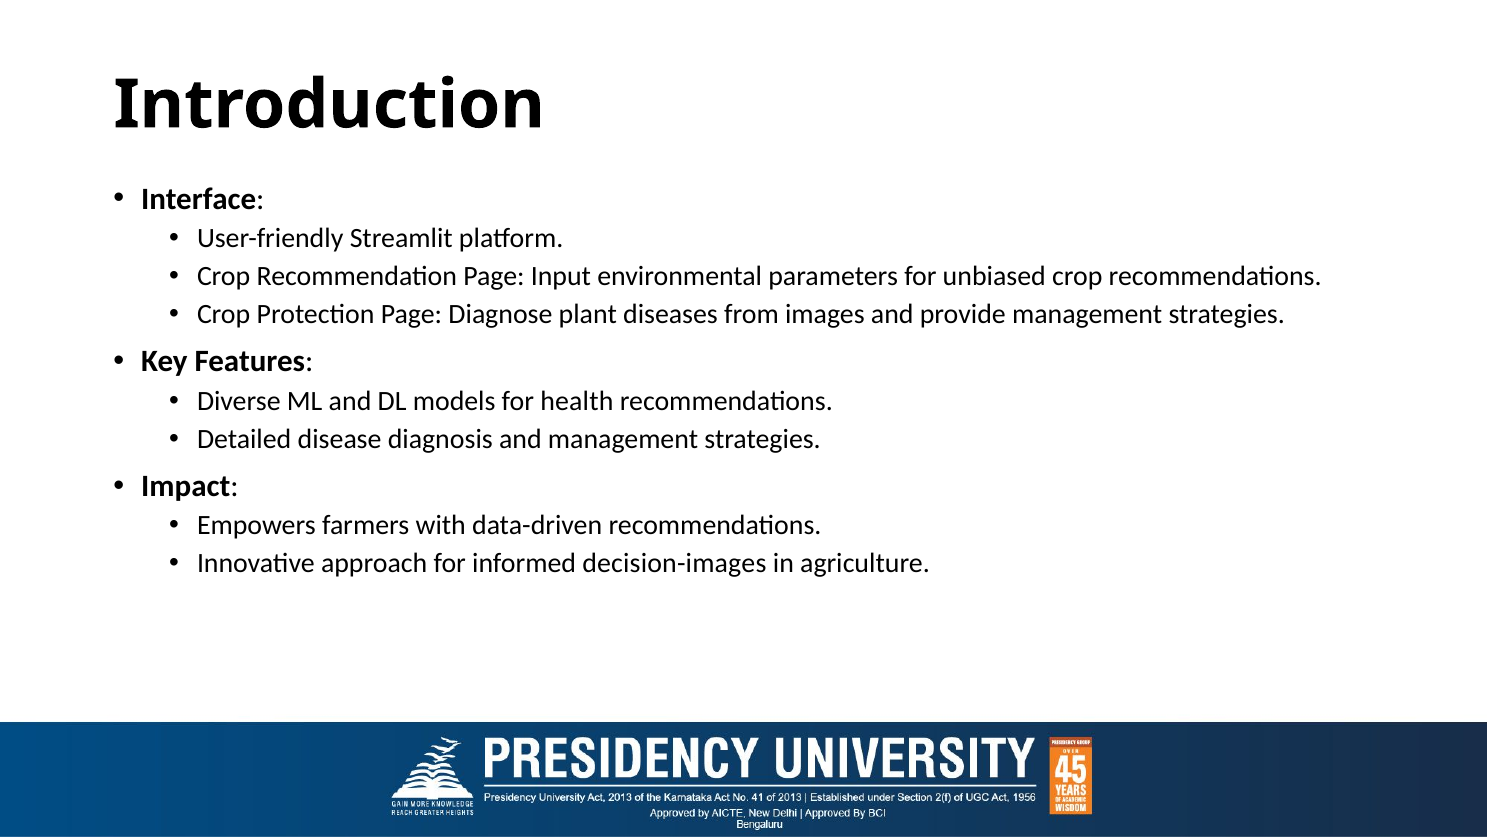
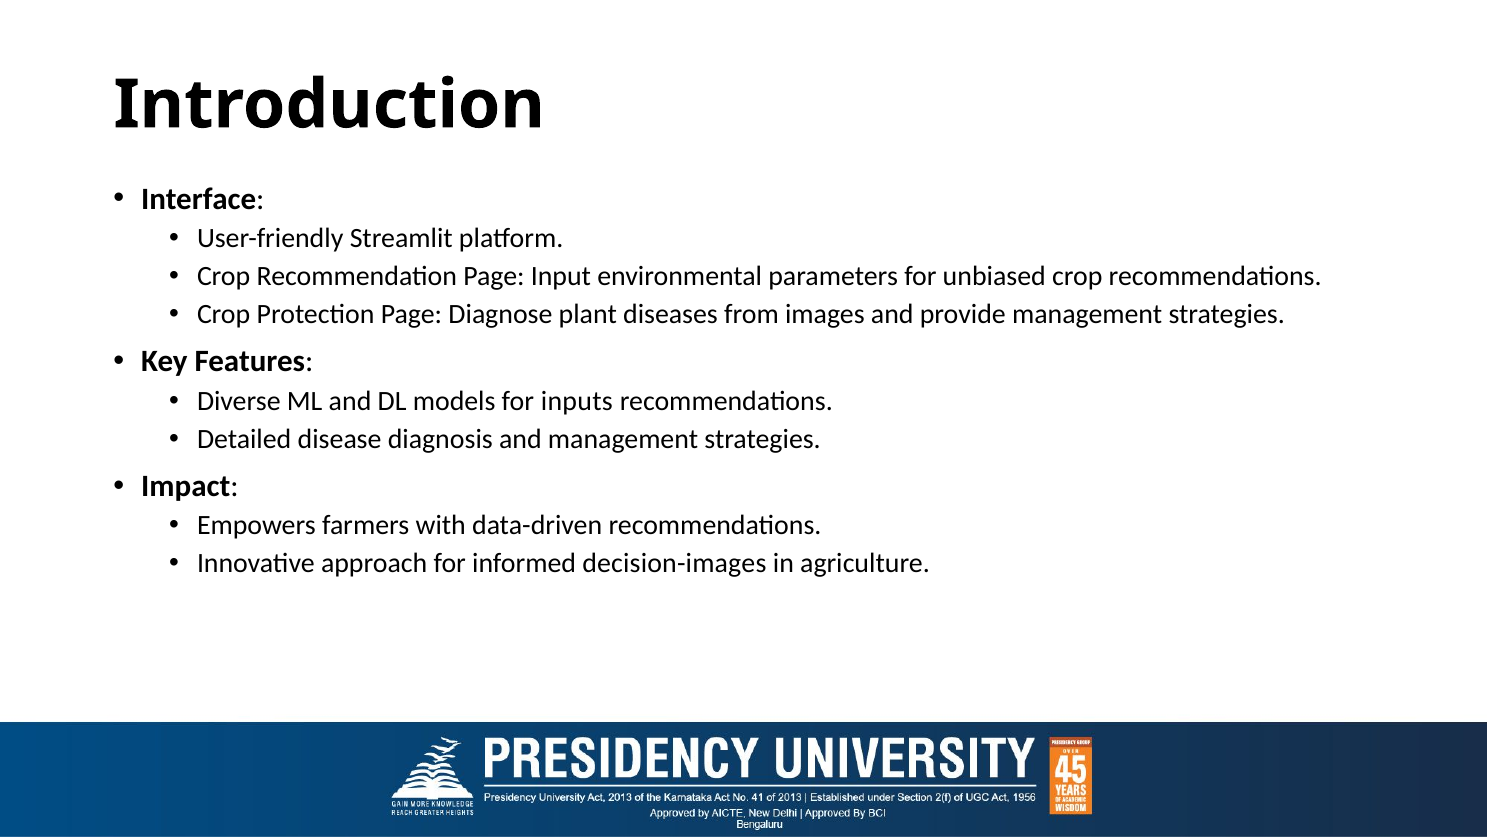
health: health -> inputs
